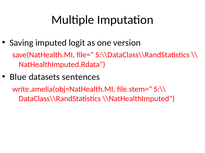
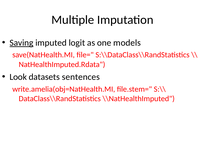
Saving underline: none -> present
version: version -> models
Blue: Blue -> Look
